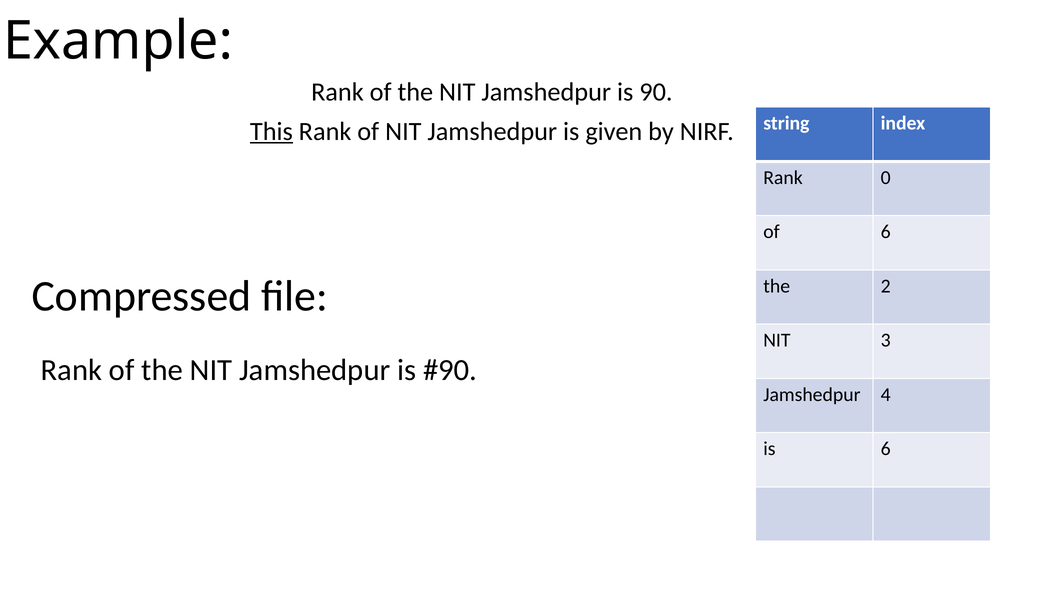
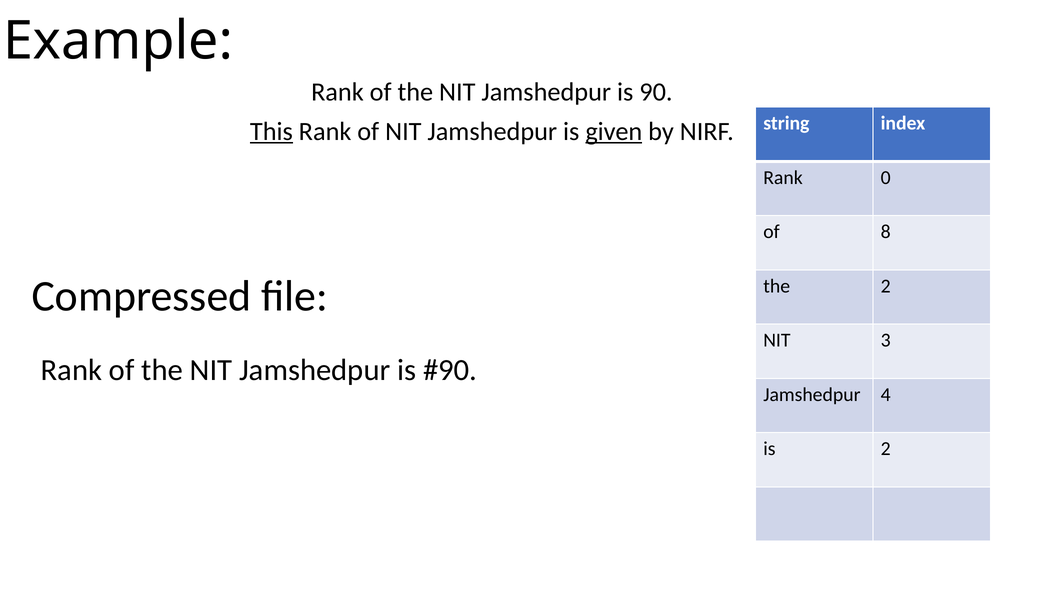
given underline: none -> present
of 6: 6 -> 8
is 6: 6 -> 2
